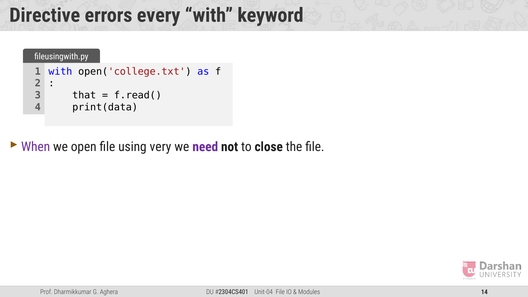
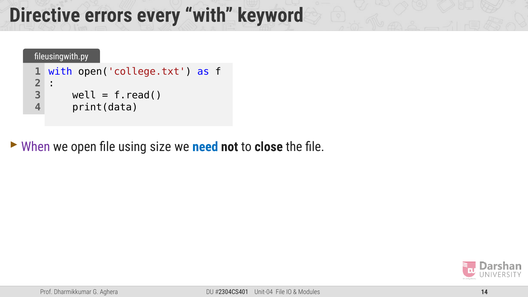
that: that -> well
very: very -> size
need colour: purple -> blue
